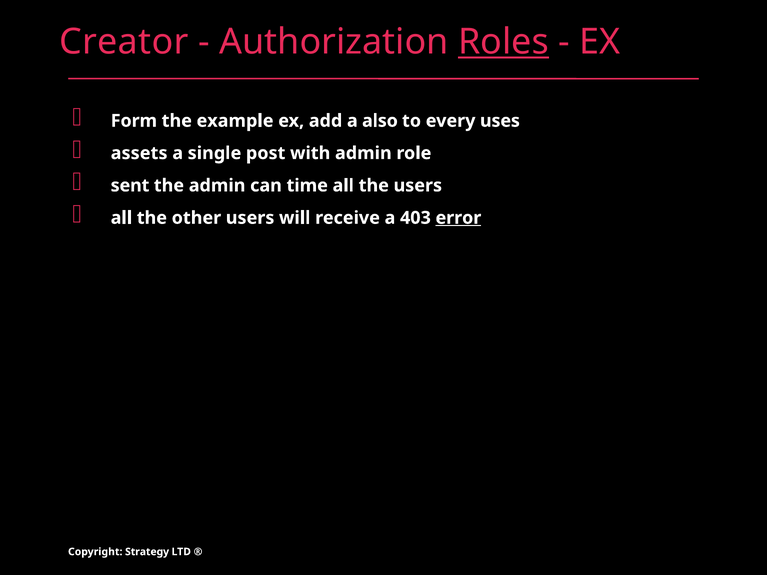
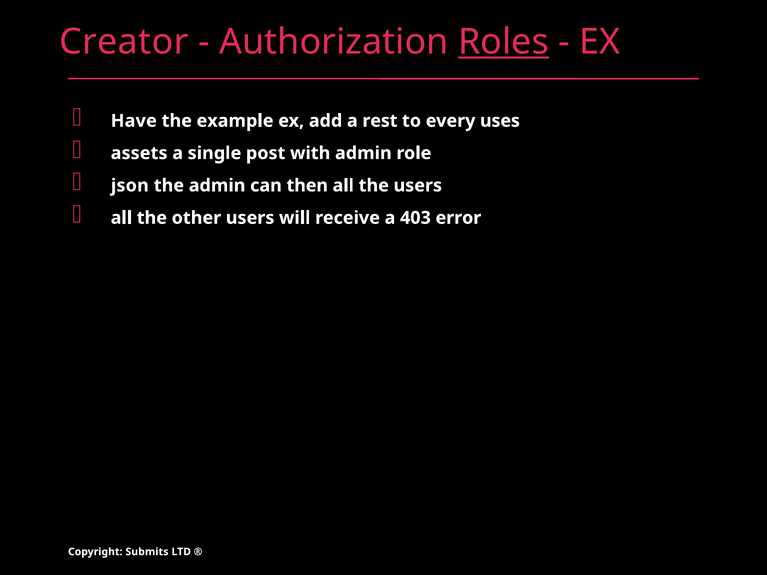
Form: Form -> Have
also: also -> rest
sent: sent -> json
time: time -> then
error underline: present -> none
Strategy: Strategy -> Submits
